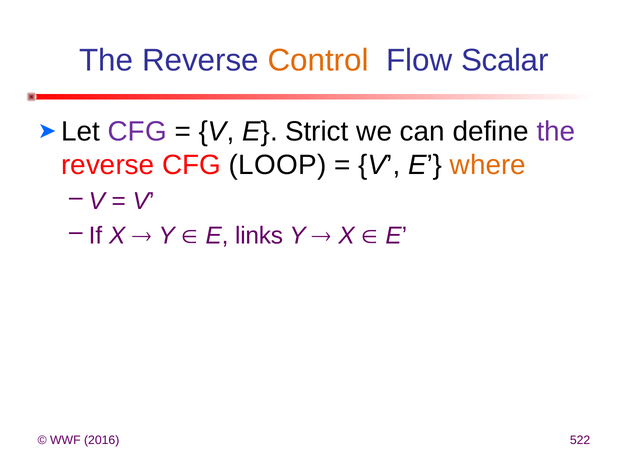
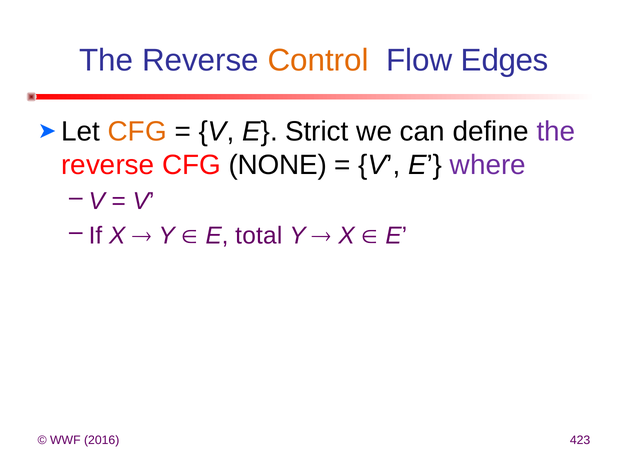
Scalar: Scalar -> Edges
CFG at (137, 132) colour: purple -> orange
LOOP: LOOP -> NONE
where colour: orange -> purple
links: links -> total
522: 522 -> 423
